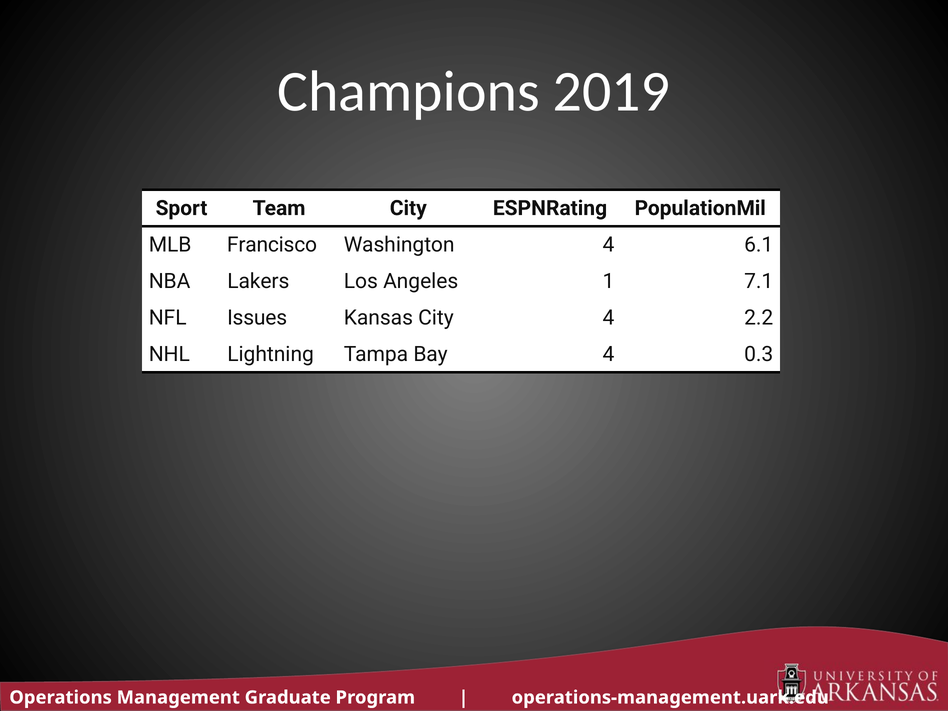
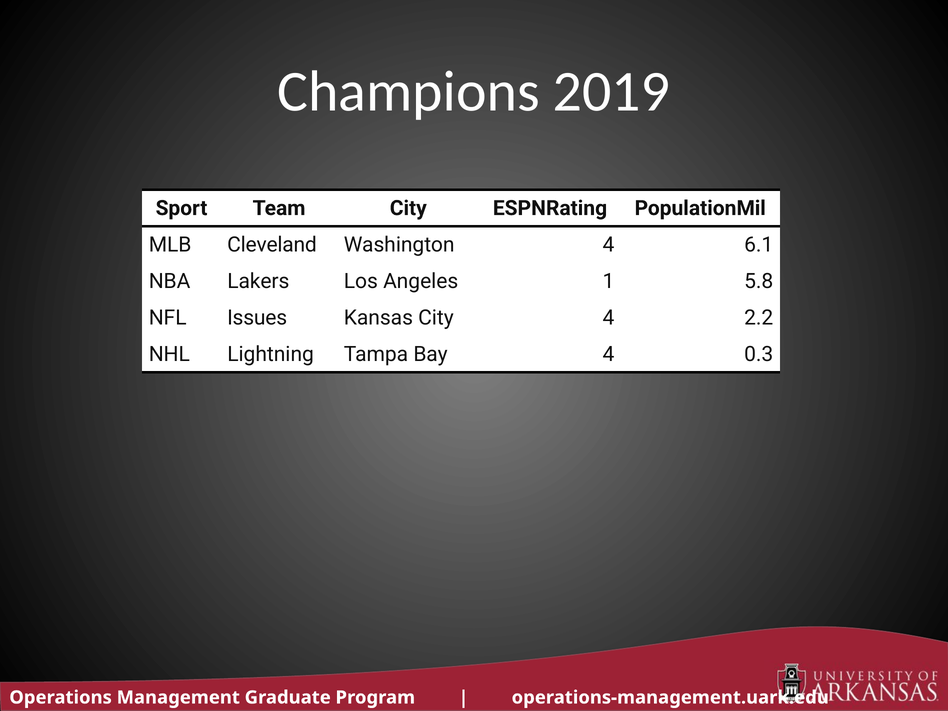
Francisco: Francisco -> Cleveland
7.1: 7.1 -> 5.8
